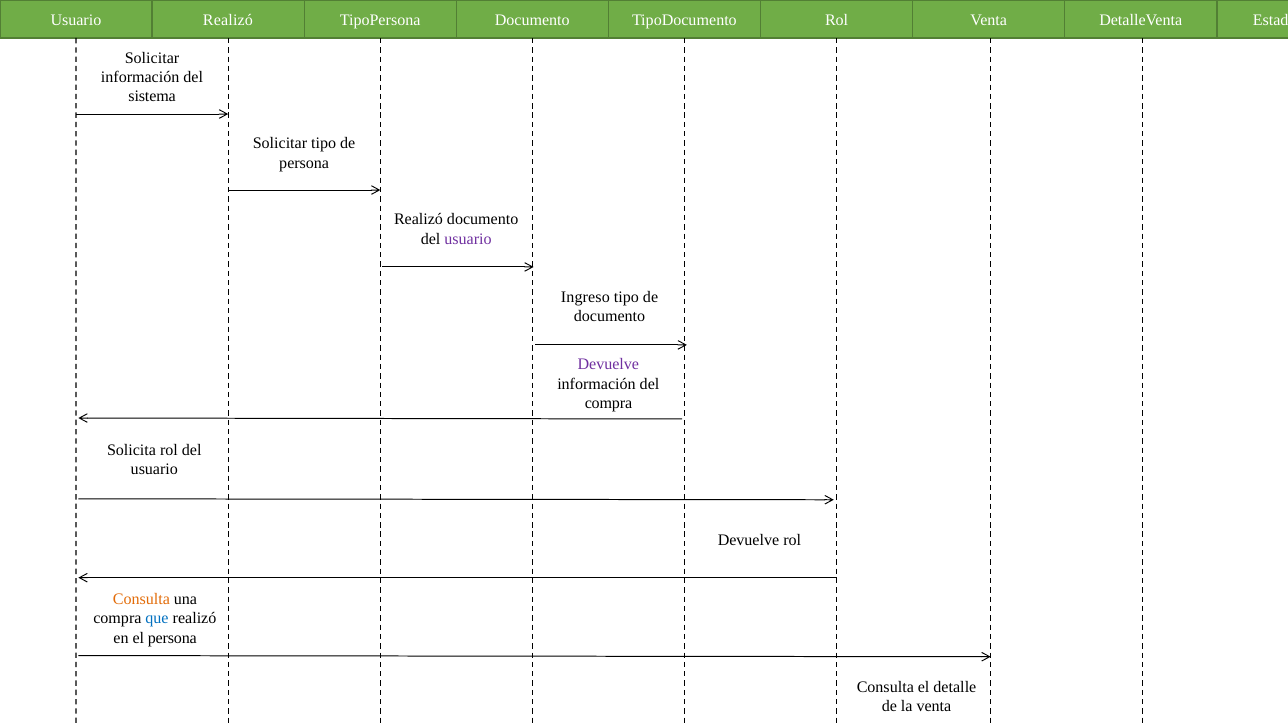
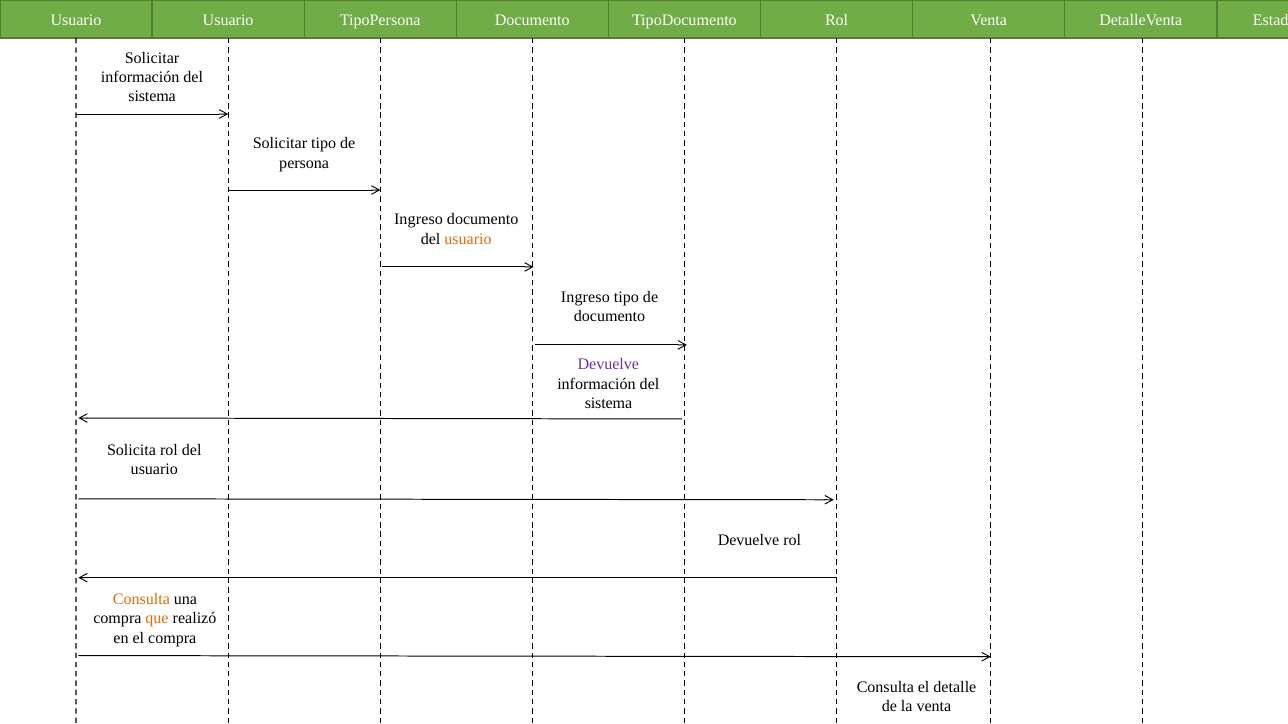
Usuario Realizó: Realizó -> Usuario
Realizó at (419, 220): Realizó -> Ingreso
usuario at (468, 239) colour: purple -> orange
compra at (608, 404): compra -> sistema
que colour: blue -> orange
el persona: persona -> compra
